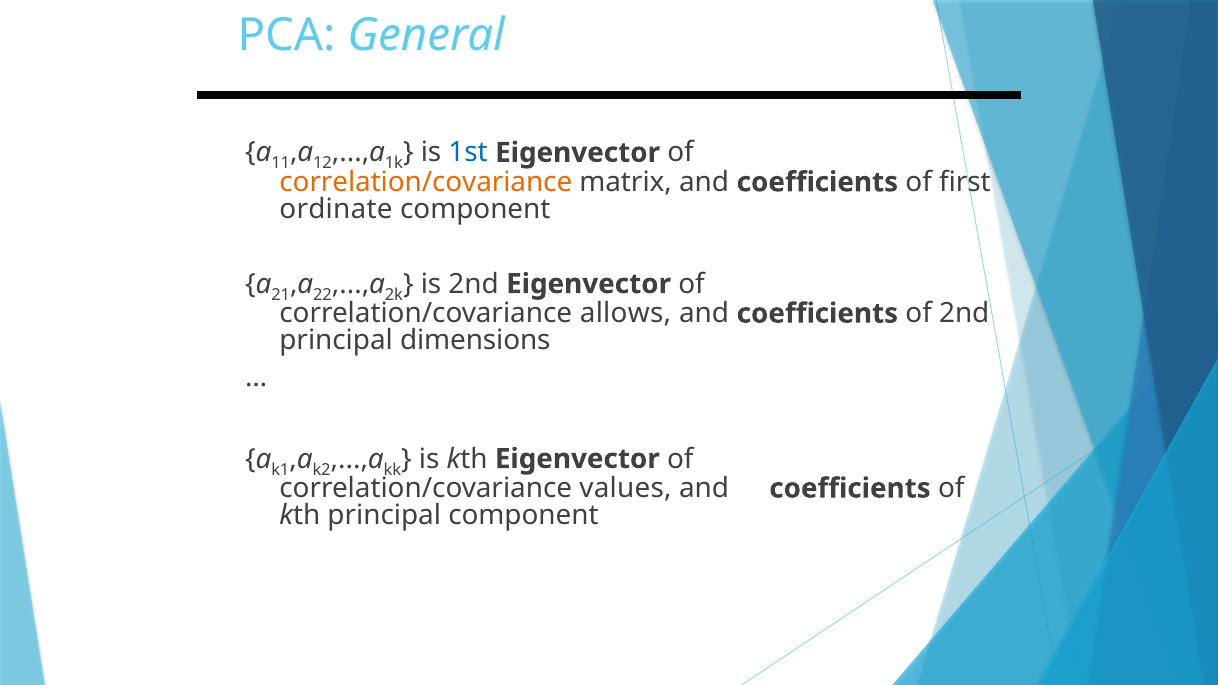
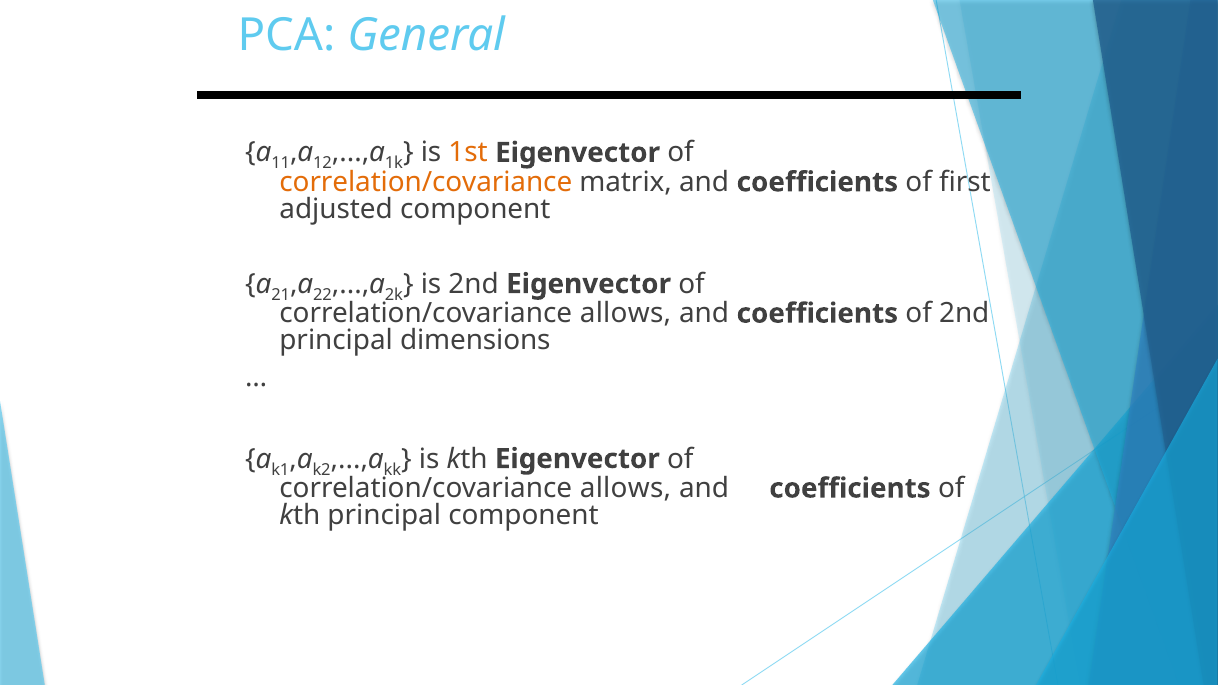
1st colour: blue -> orange
ordinate: ordinate -> adjusted
values at (626, 488): values -> allows
